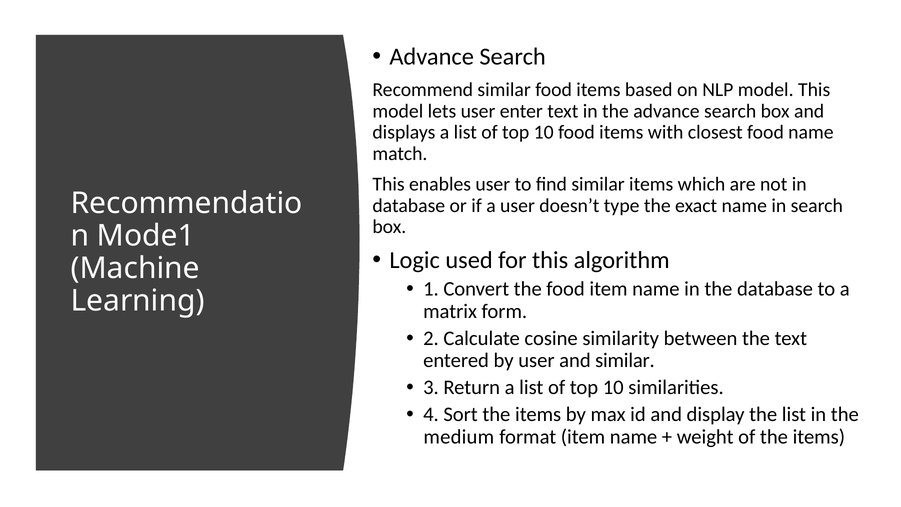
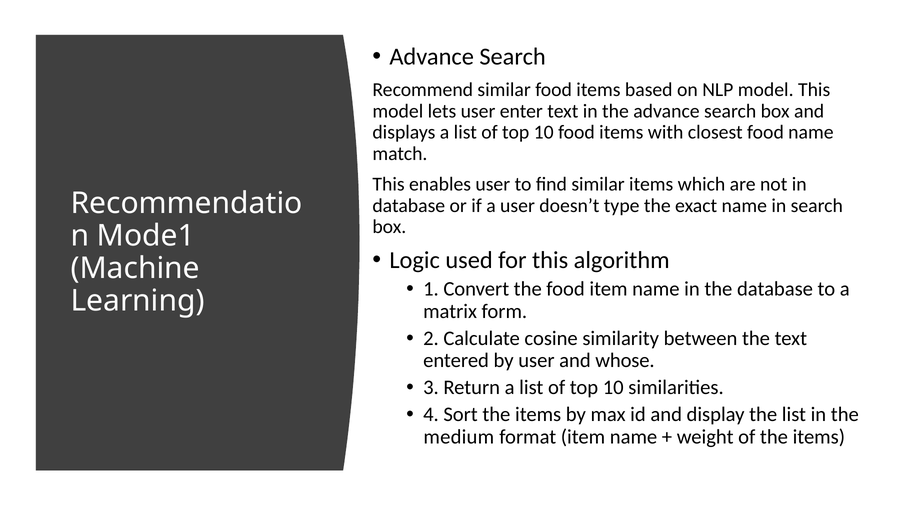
and similar: similar -> whose
